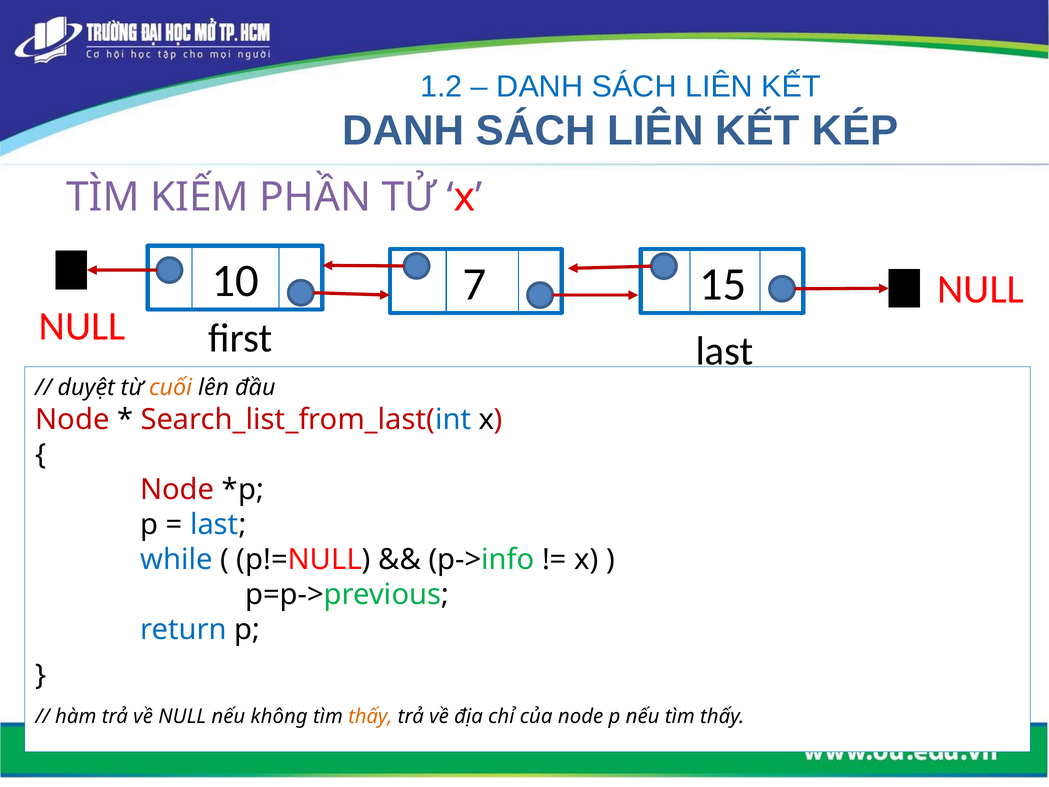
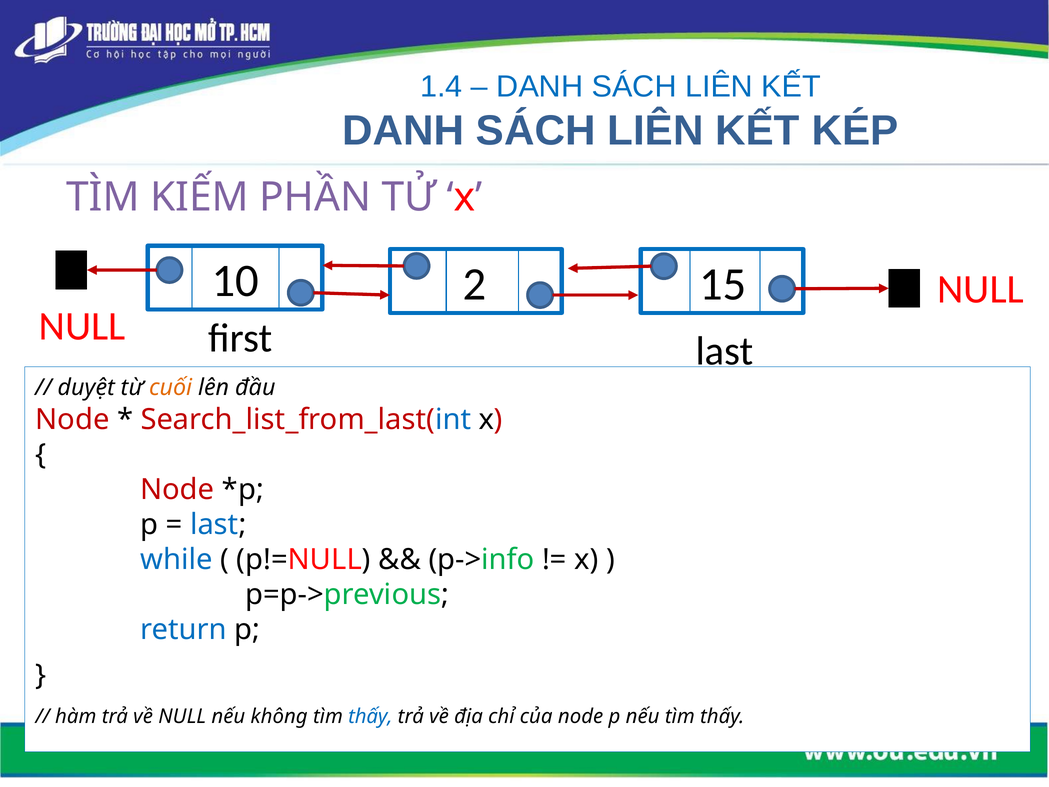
1.2: 1.2 -> 1.4
7: 7 -> 2
thấy at (370, 716) colour: orange -> blue
